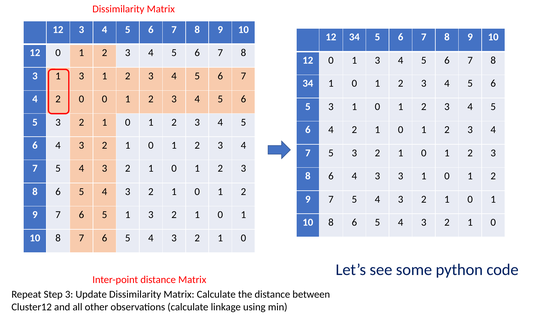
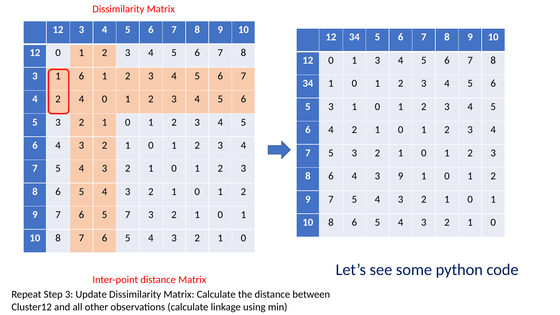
3 1 3: 3 -> 6
2 0: 0 -> 4
3 3: 3 -> 9
5 1: 1 -> 7
